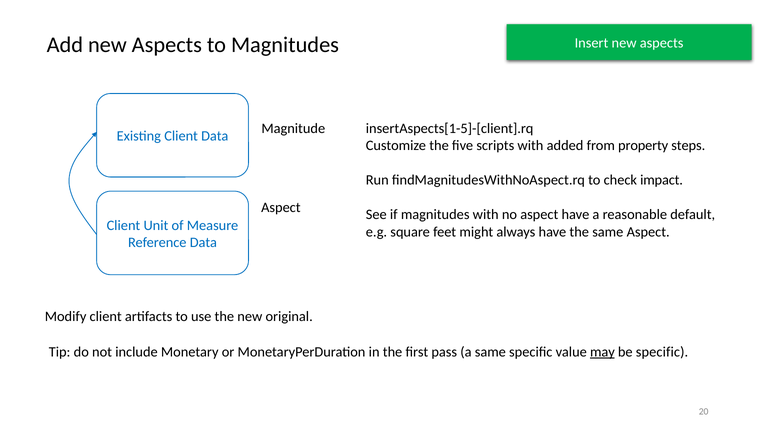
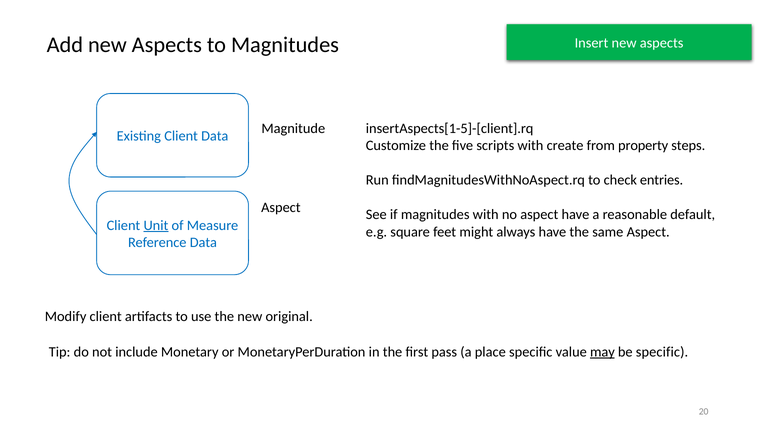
added: added -> create
impact: impact -> entries
Unit underline: none -> present
a same: same -> place
